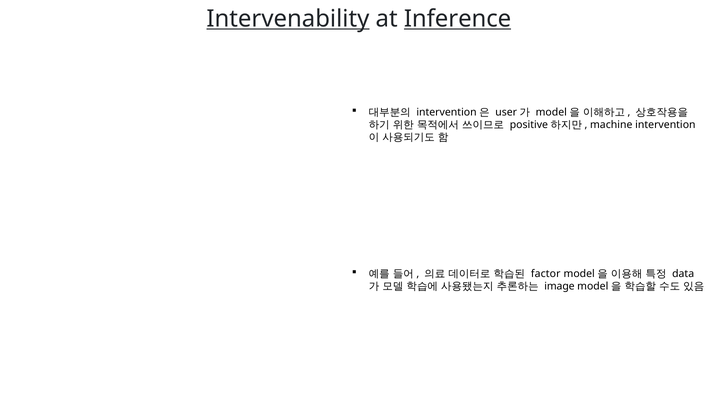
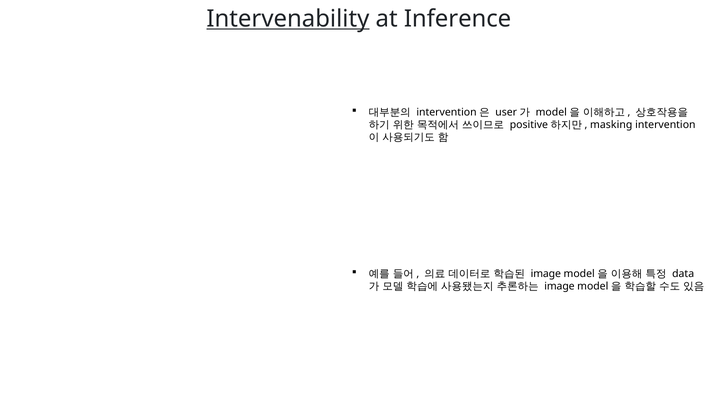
Inference underline: present -> none
machine: machine -> masking
factor at (546, 274): factor -> image
